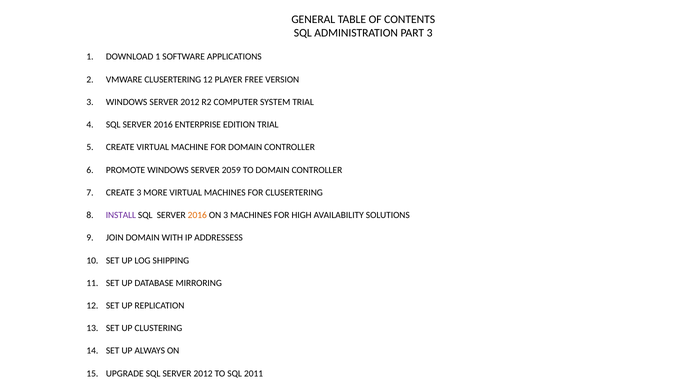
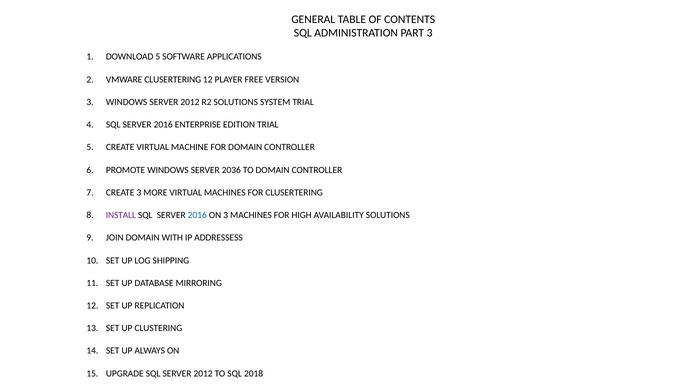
DOWNLOAD 1: 1 -> 5
R2 COMPUTER: COMPUTER -> SOLUTIONS
2059: 2059 -> 2036
2016 at (197, 215) colour: orange -> blue
2011: 2011 -> 2018
